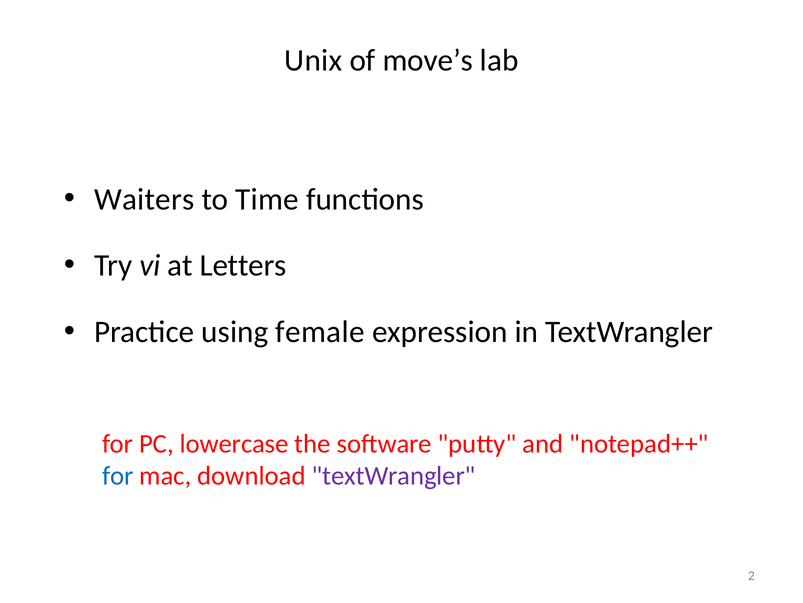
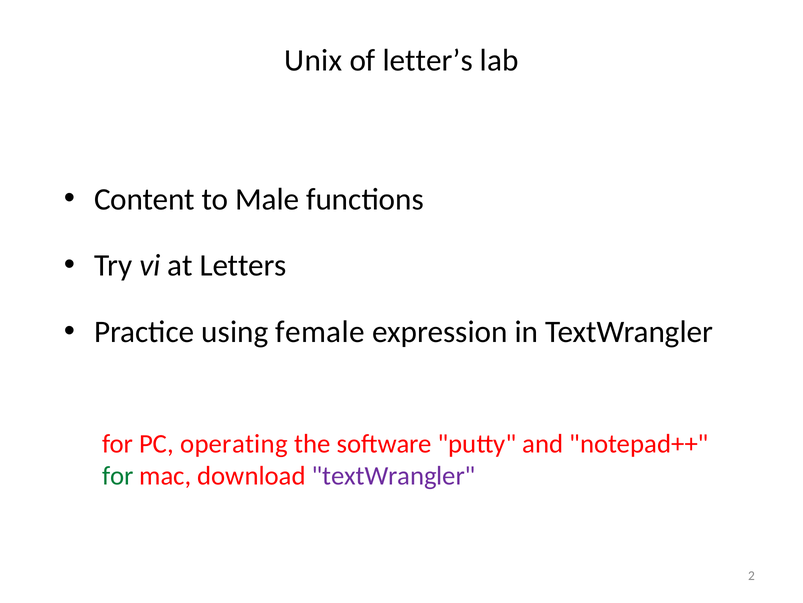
move’s: move’s -> letter’s
Waiters: Waiters -> Content
Time: Time -> Male
lowercase: lowercase -> operating
for at (118, 476) colour: blue -> green
